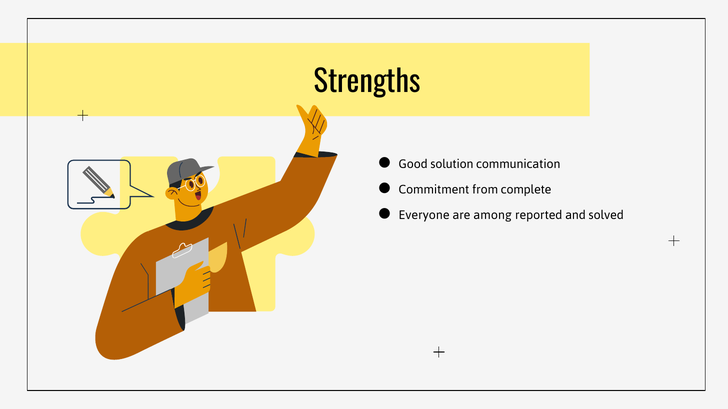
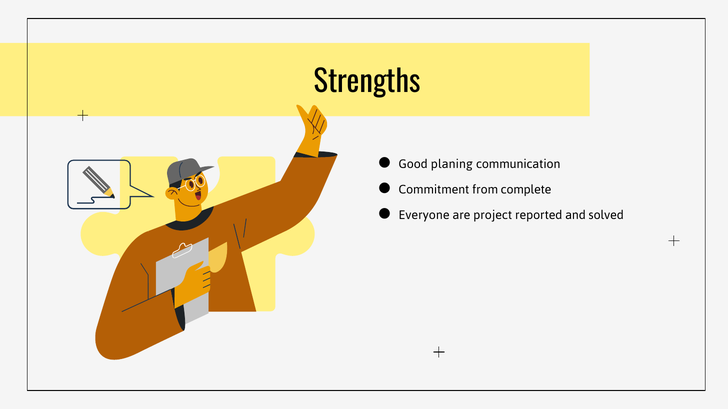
solution: solution -> planing
among: among -> project
